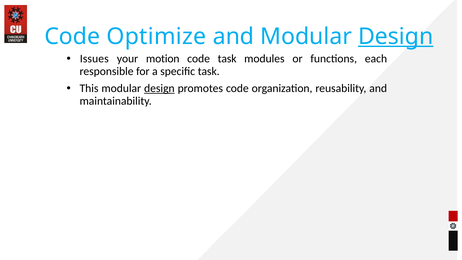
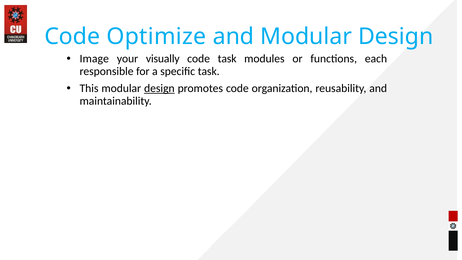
Design at (396, 36) underline: present -> none
Issues: Issues -> Image
motion: motion -> visually
